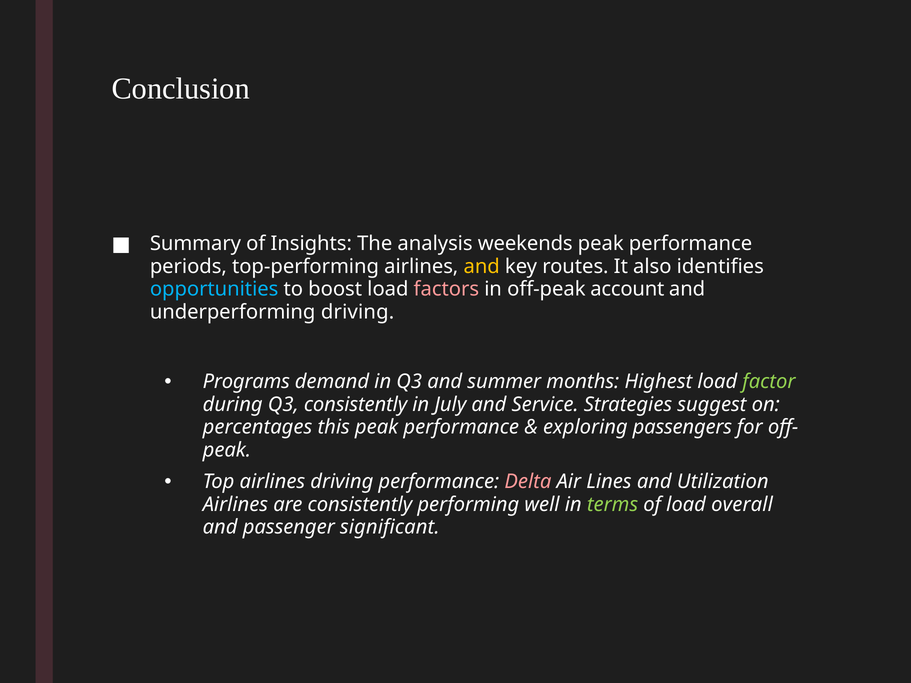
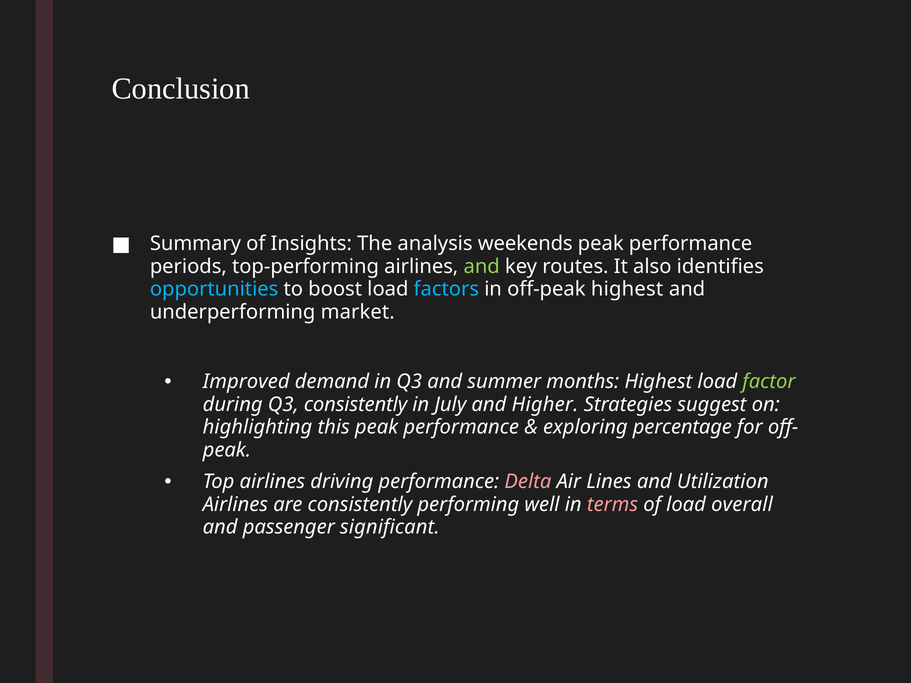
and at (482, 267) colour: yellow -> light green
factors colour: pink -> light blue
off-peak account: account -> highest
underperforming driving: driving -> market
Programs: Programs -> Improved
Service: Service -> Higher
percentages: percentages -> highlighting
passengers: passengers -> percentage
terms colour: light green -> pink
